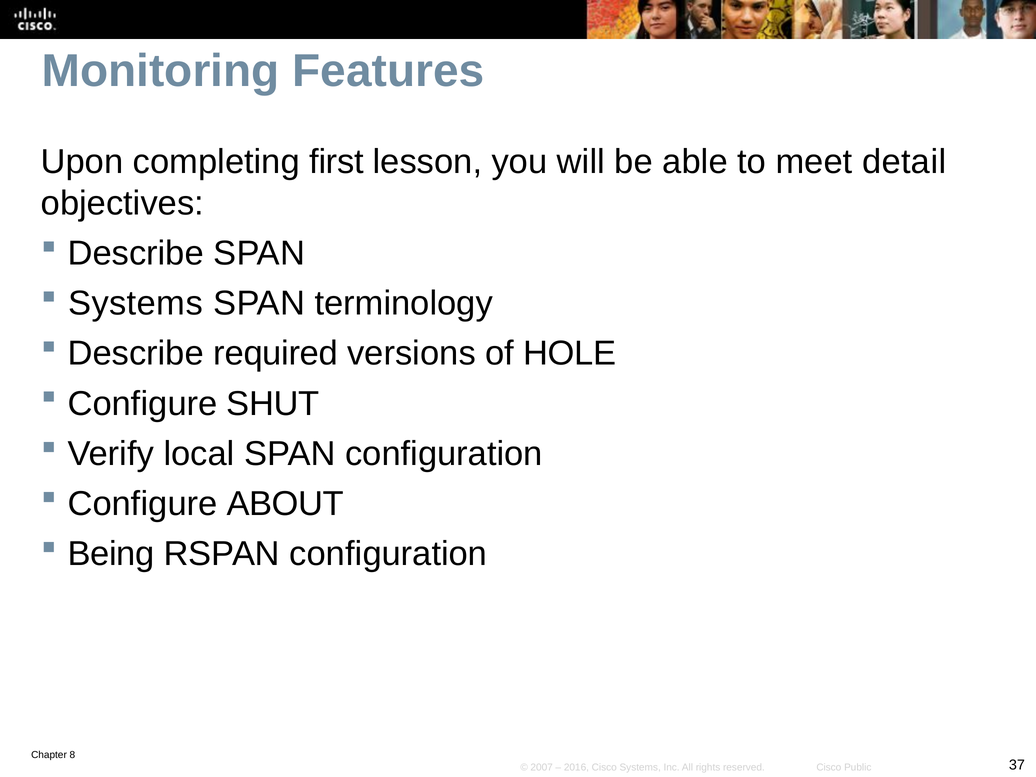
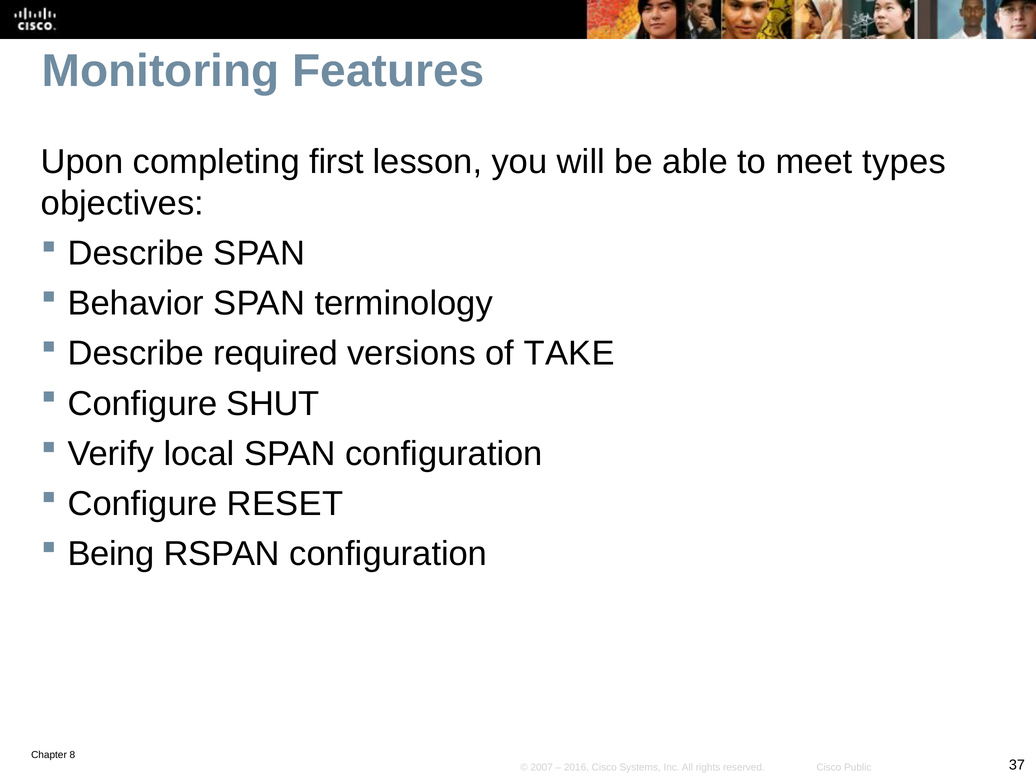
detail: detail -> types
Systems at (136, 303): Systems -> Behavior
HOLE: HOLE -> TAKE
ABOUT: ABOUT -> RESET
